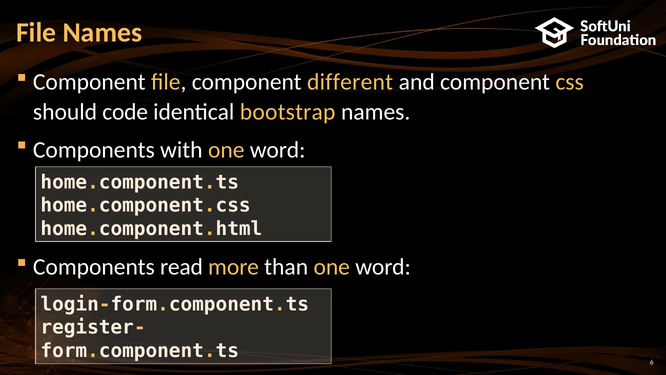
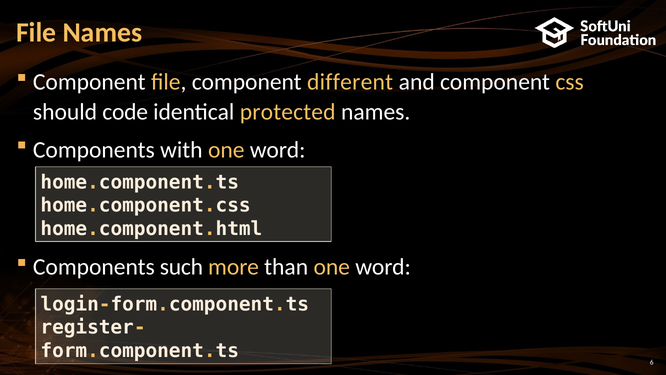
bootstrap: bootstrap -> protected
read: read -> such
